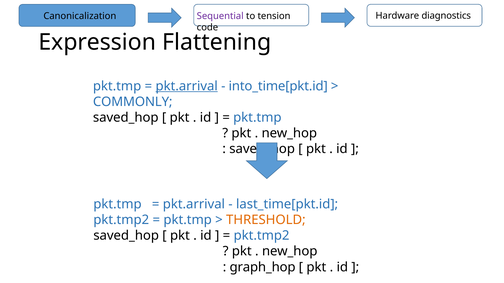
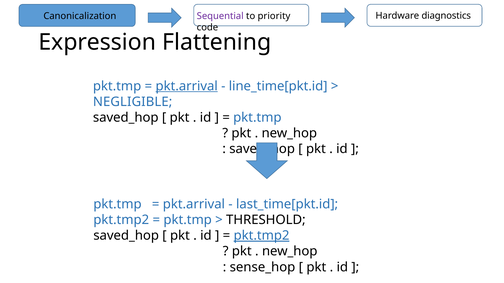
tension: tension -> priority
into_time[pkt.id: into_time[pkt.id -> line_time[pkt.id
COMMONLY: COMMONLY -> NEGLIGIBLE
THRESHOLD colour: orange -> black
pkt.tmp2 at (262, 236) underline: none -> present
graph_hop: graph_hop -> sense_hop
